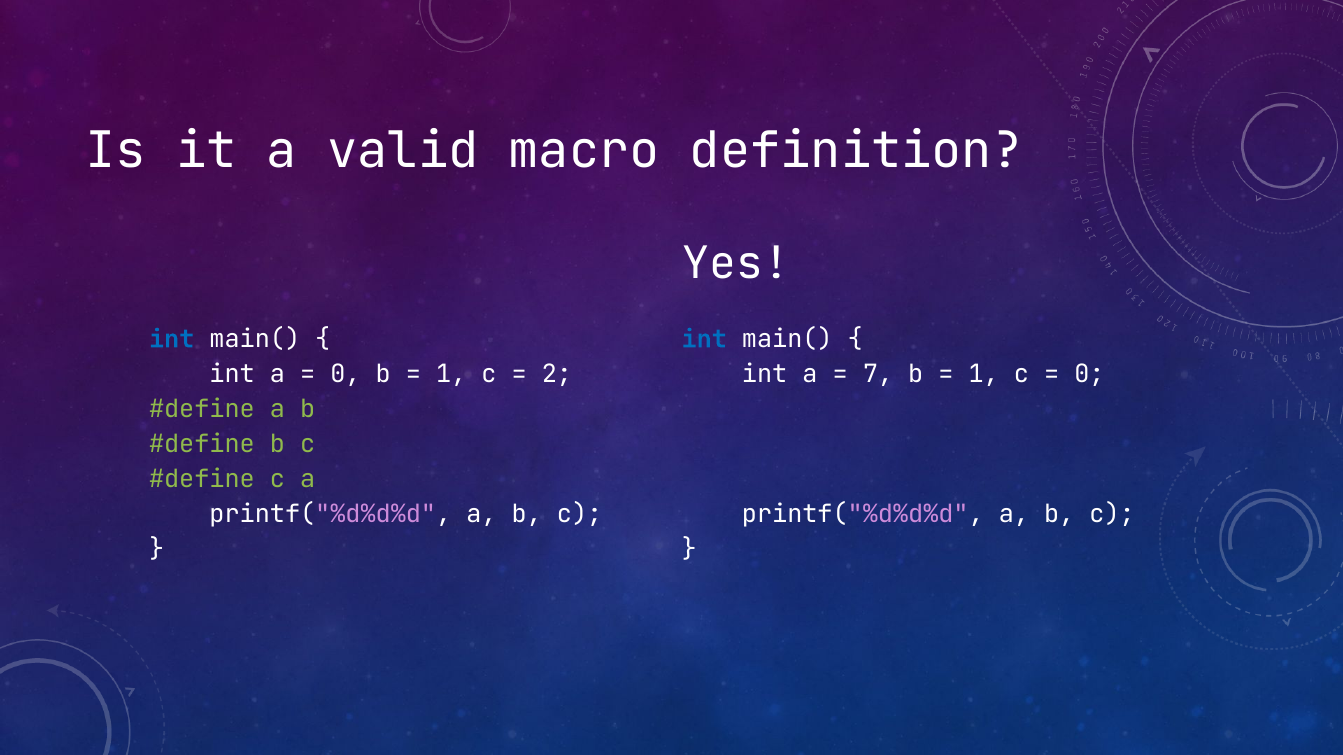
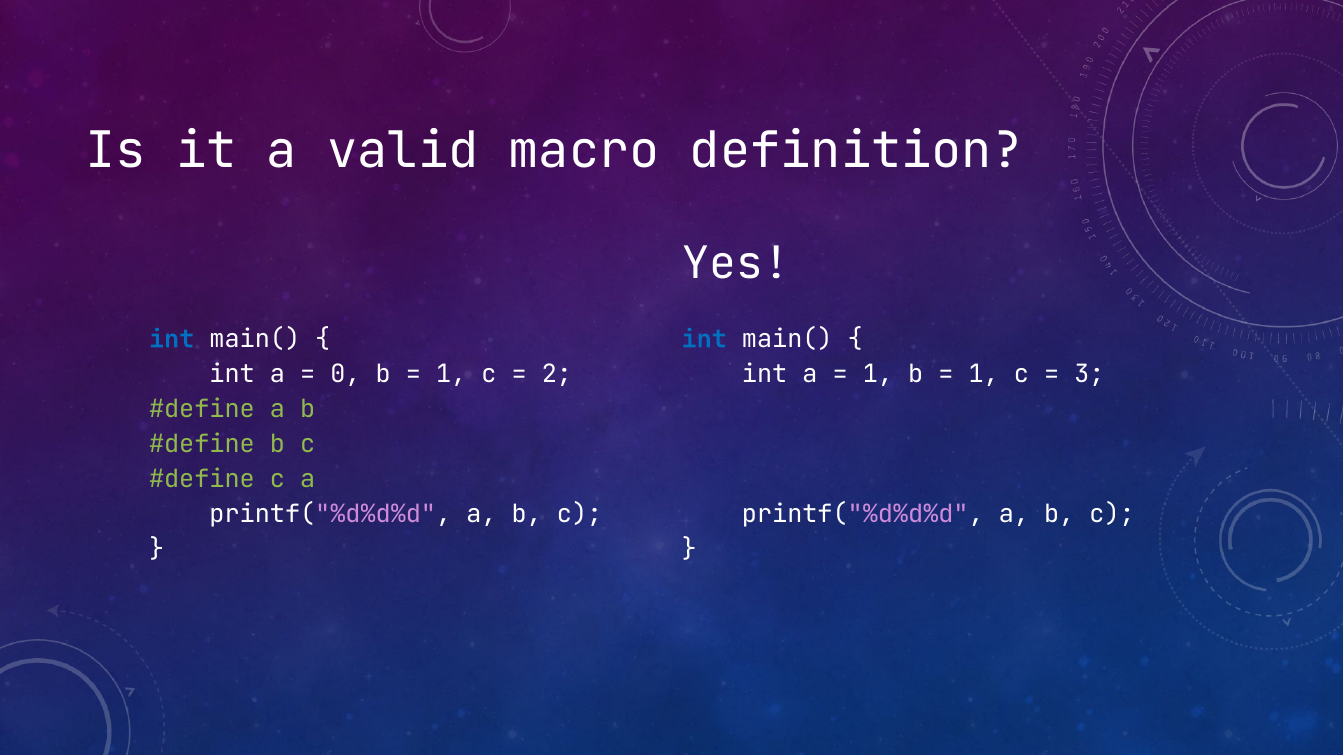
7 at (878, 374): 7 -> 1
0 at (1089, 374): 0 -> 3
